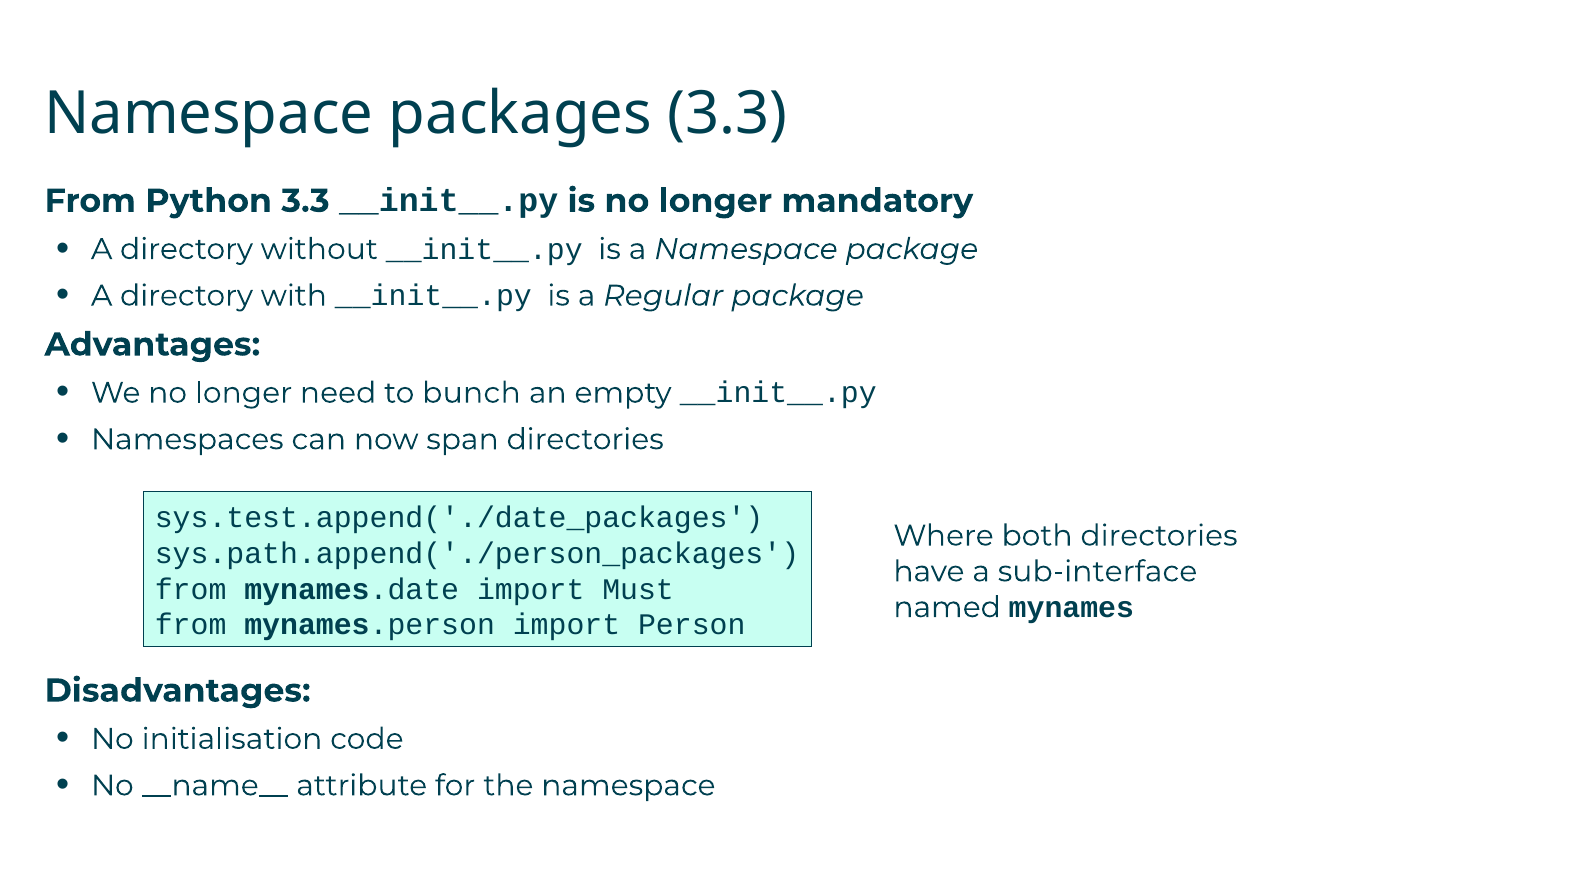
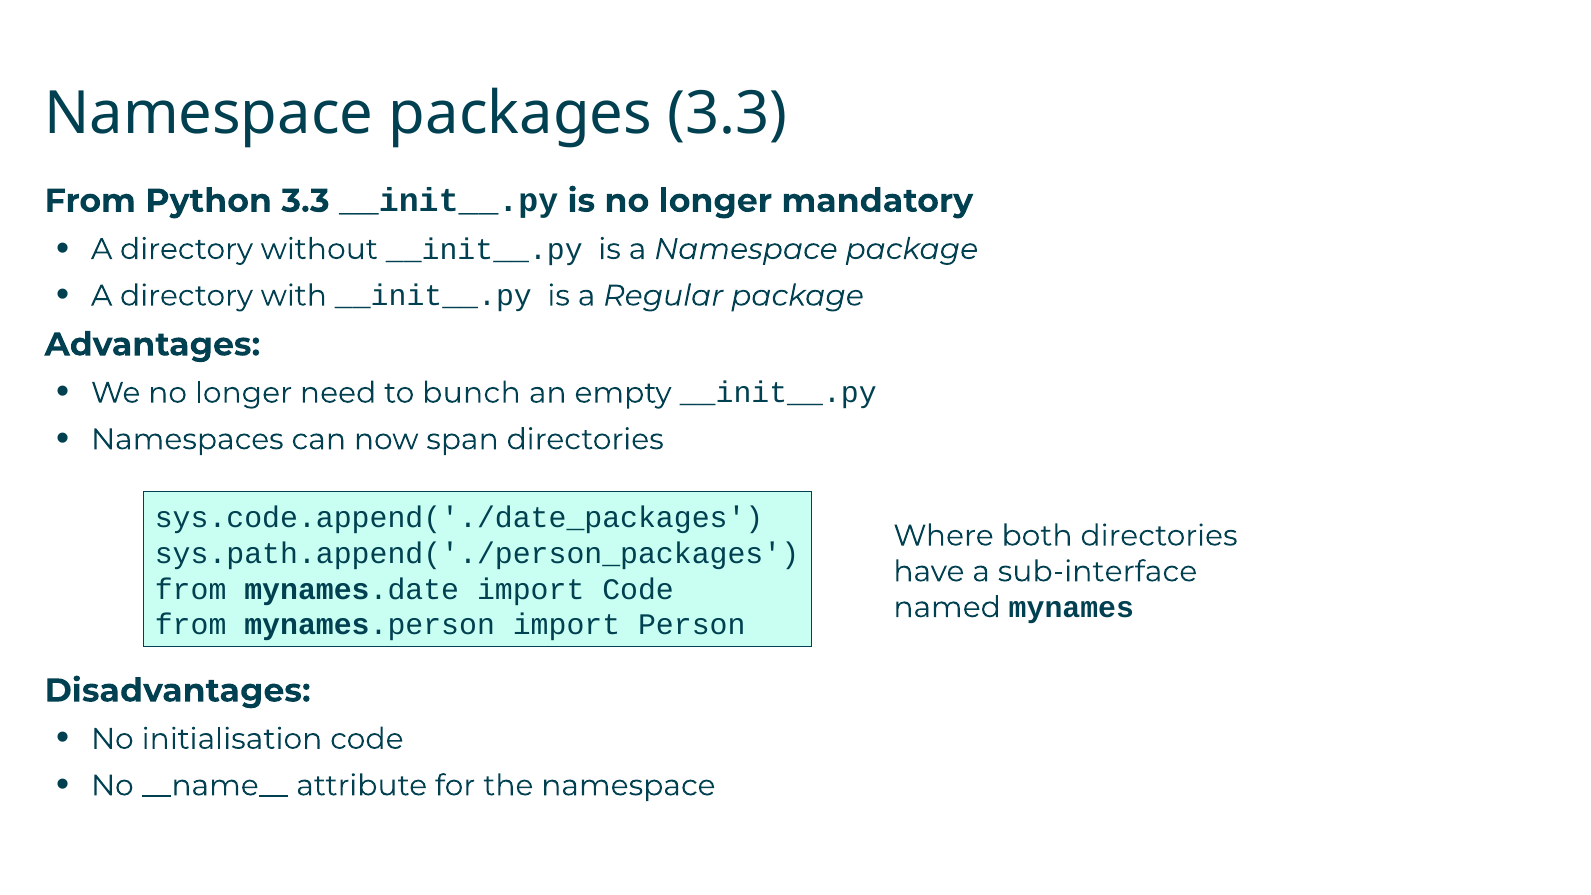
sys.test.append('./date_packages: sys.test.append('./date_packages -> sys.code.append('./date_packages
import Must: Must -> Code
